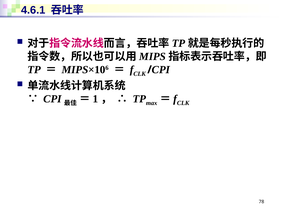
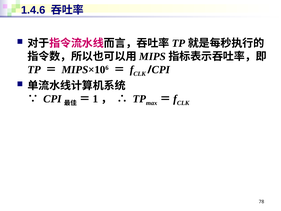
4.6.1: 4.6.1 -> 1.4.6
